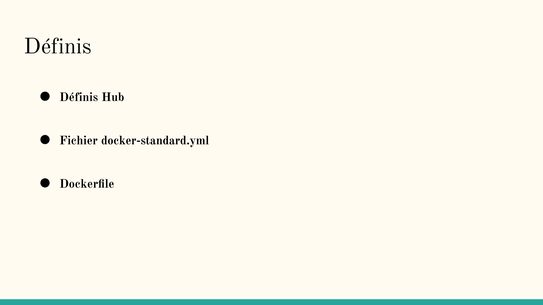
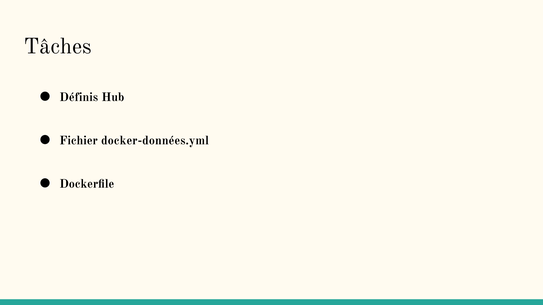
Définis at (58, 47): Définis -> Tâches
docker-standard.yml: docker-standard.yml -> docker-données.yml
